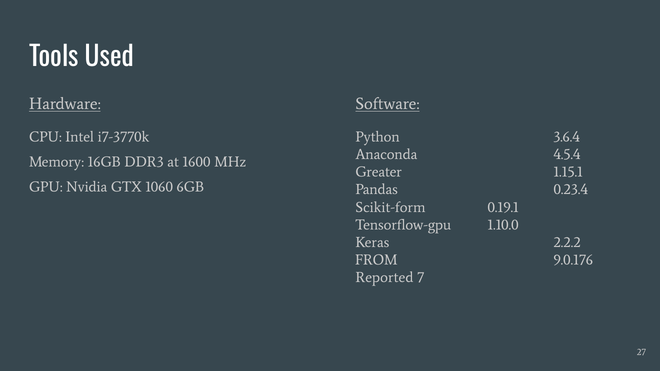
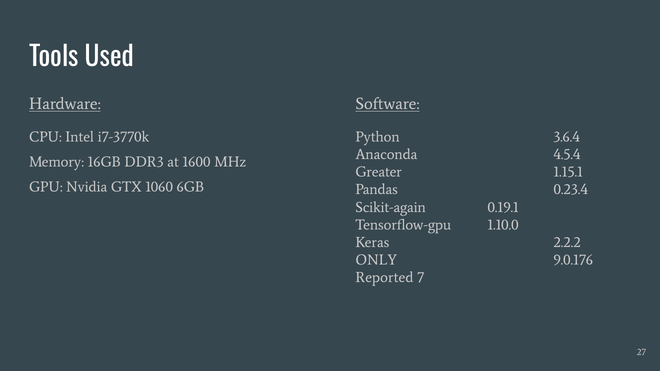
Scikit-form: Scikit-form -> Scikit-again
FROM: FROM -> ONLY
